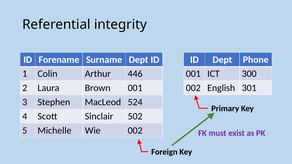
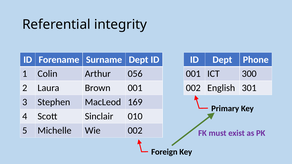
446: 446 -> 056
524: 524 -> 169
502: 502 -> 010
